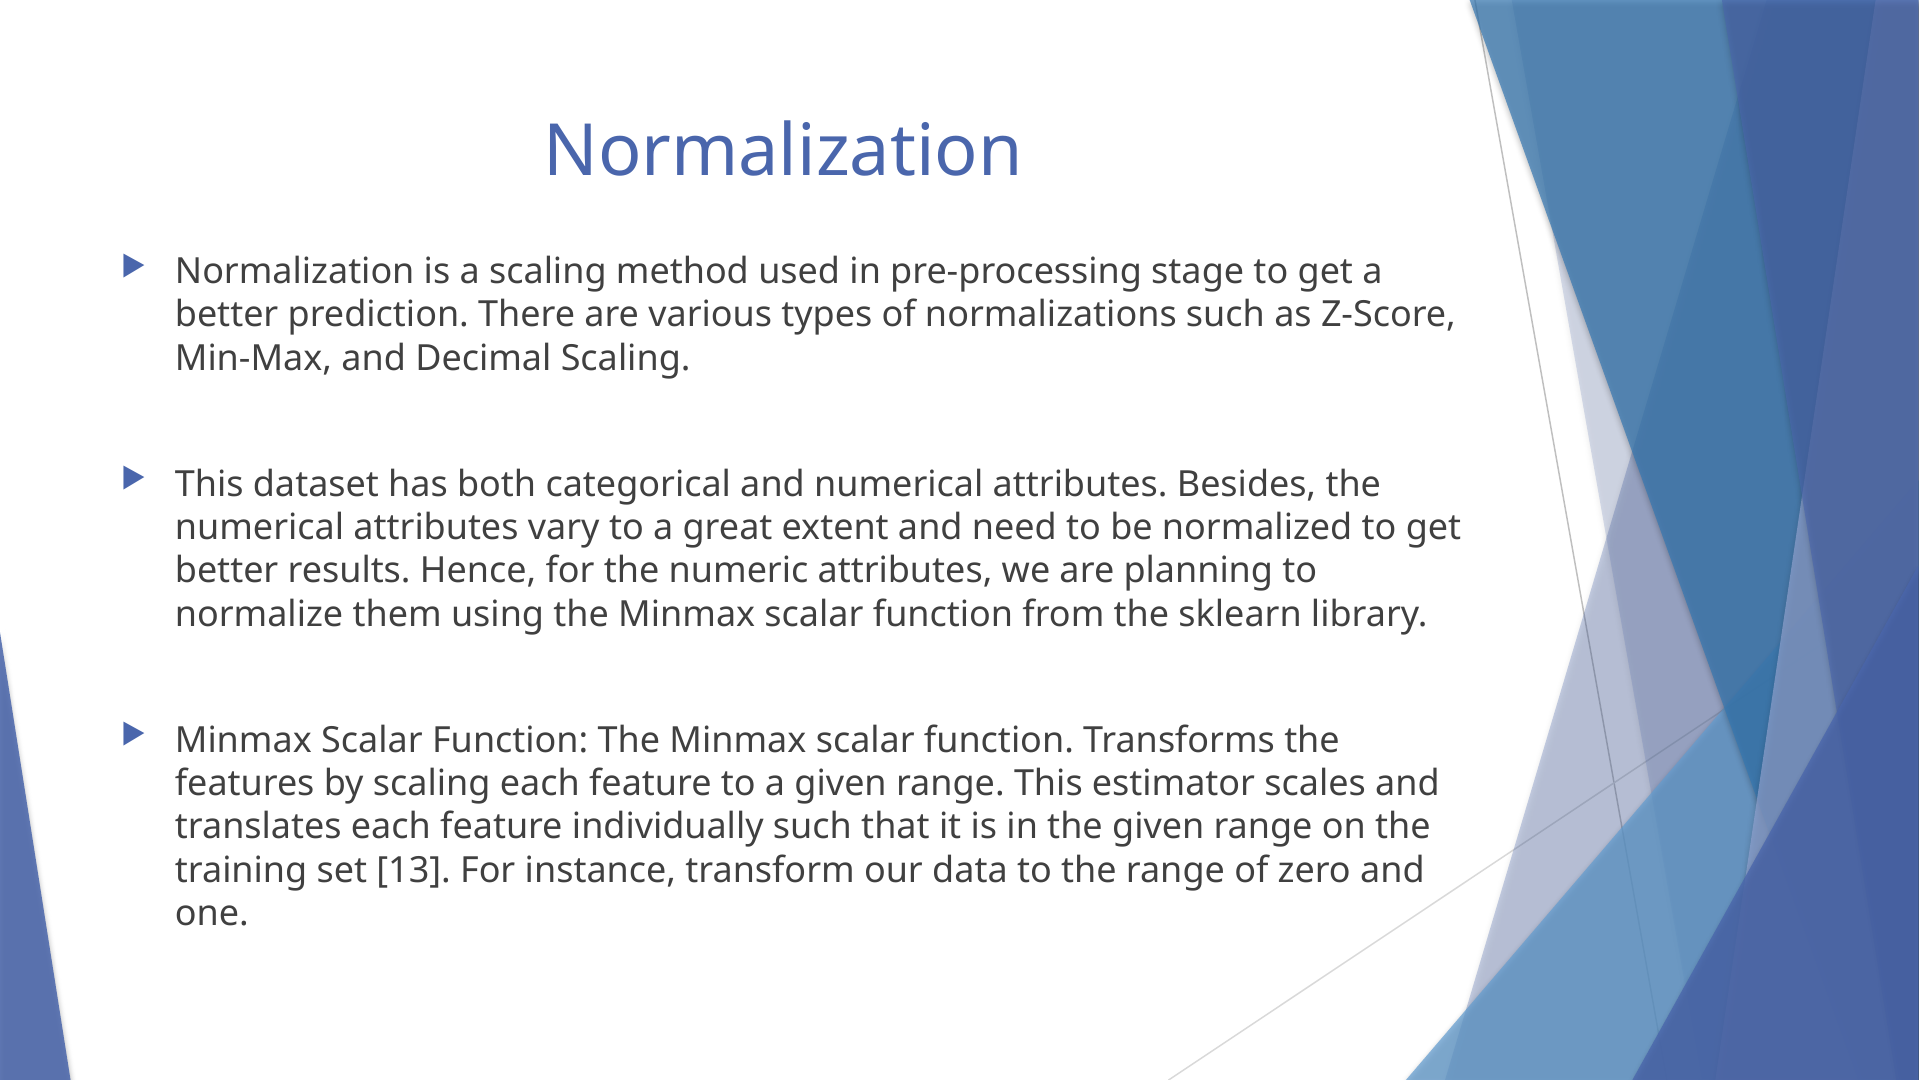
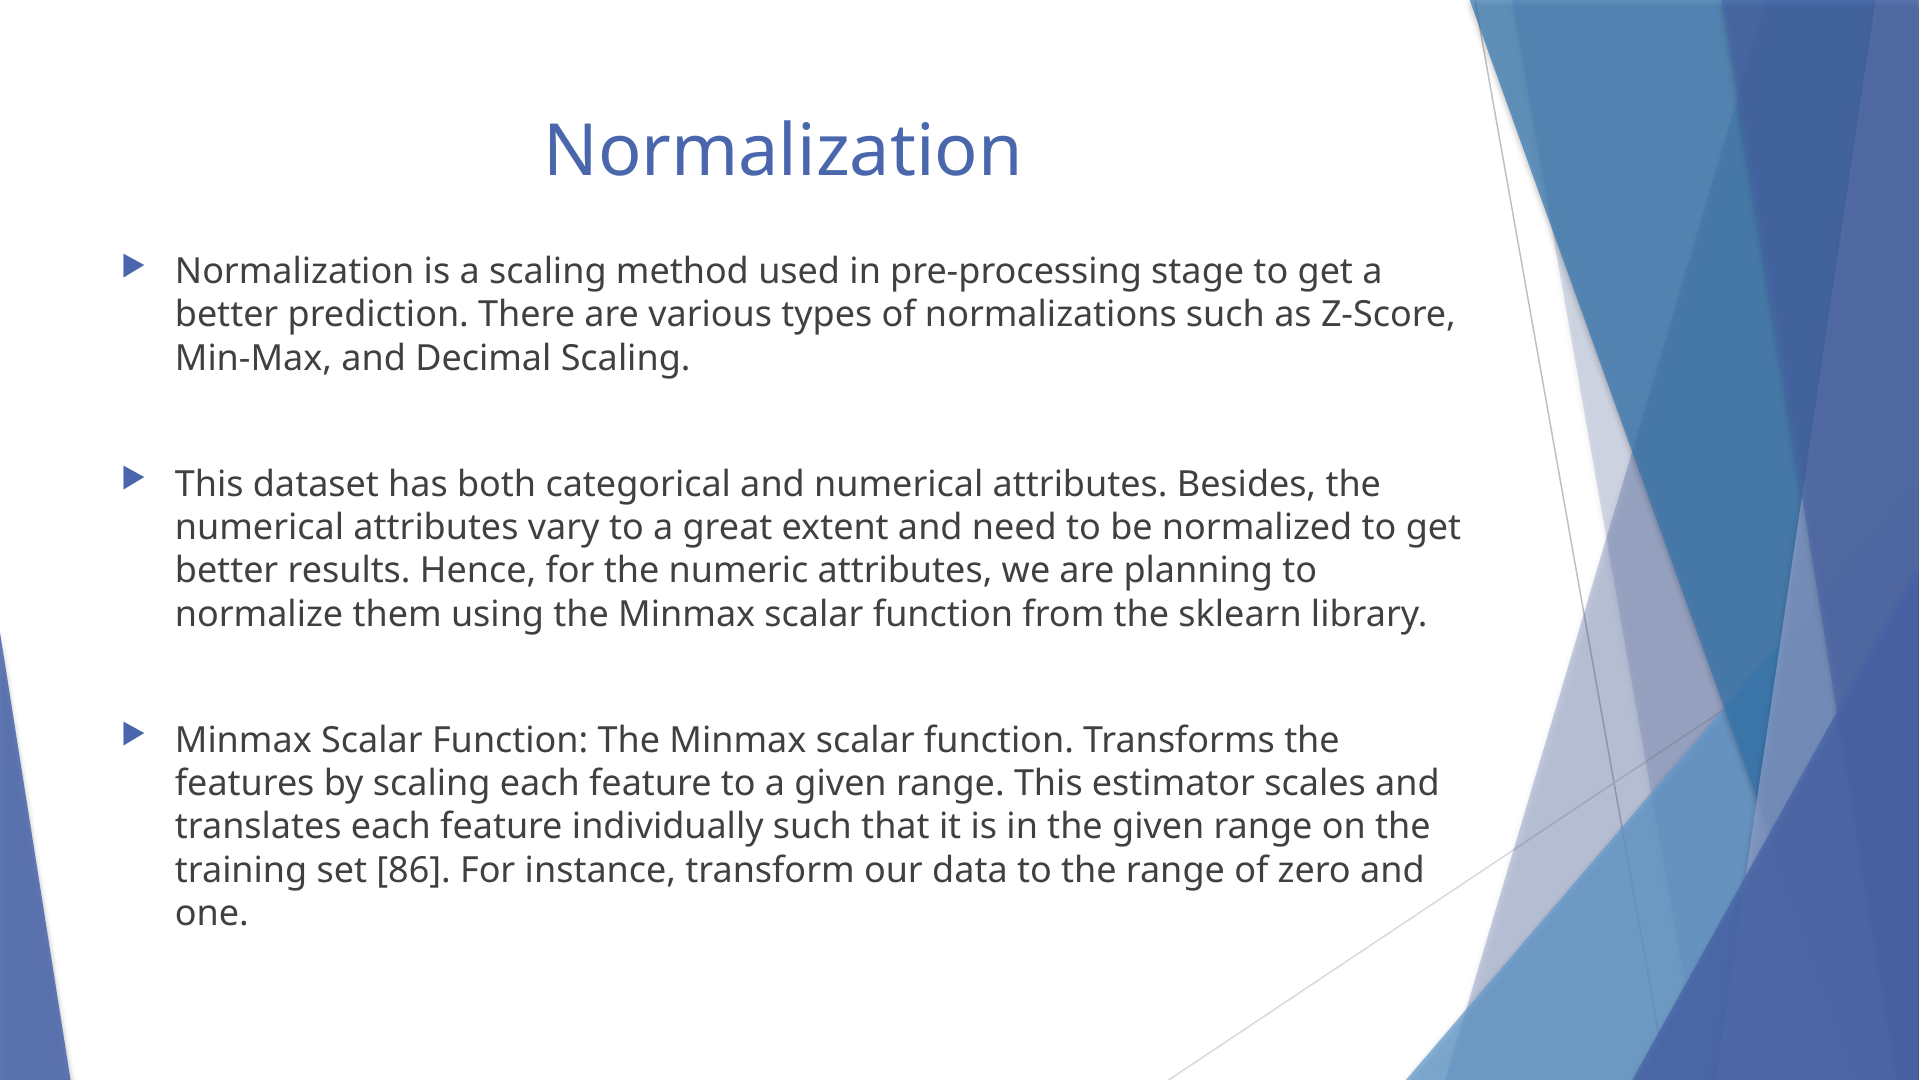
13: 13 -> 86
